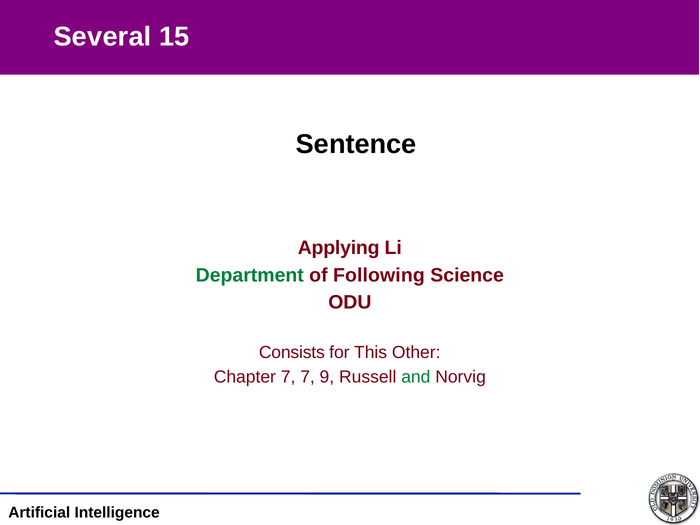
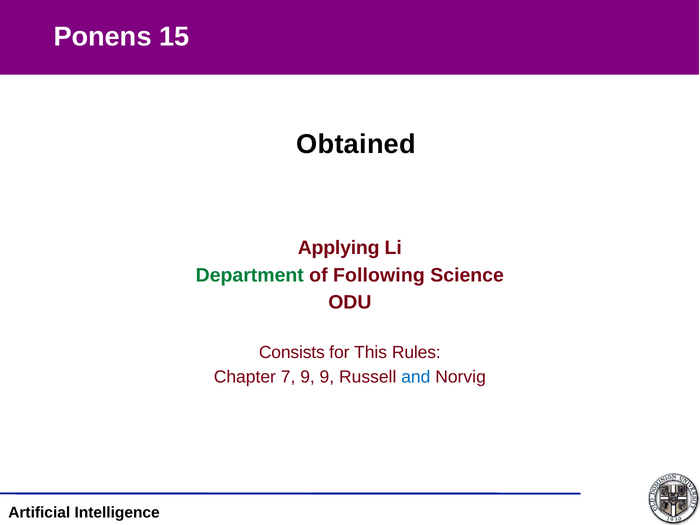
Several: Several -> Ponens
Sentence: Sentence -> Obtained
Other: Other -> Rules
7 7: 7 -> 9
and colour: green -> blue
